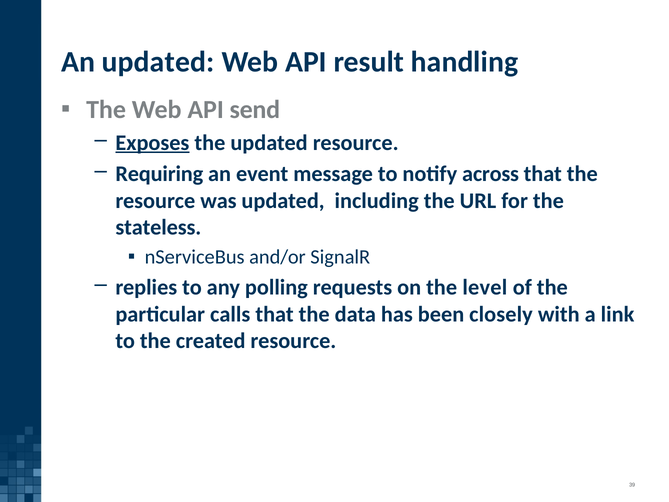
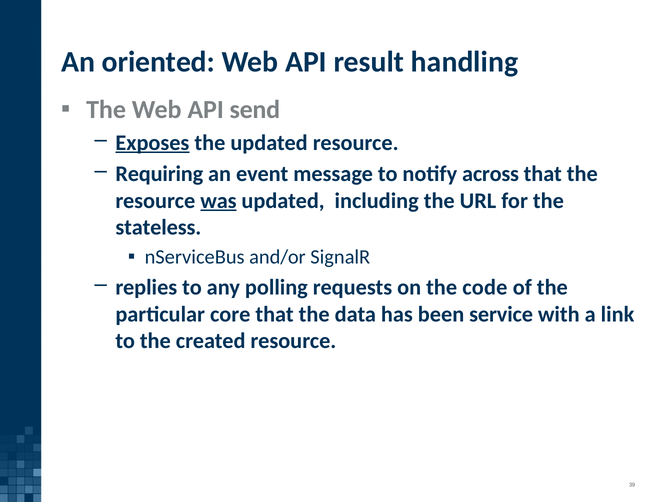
An updated: updated -> oriented
was underline: none -> present
level: level -> code
calls: calls -> core
closely: closely -> service
